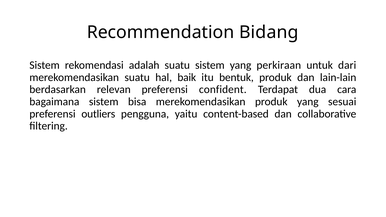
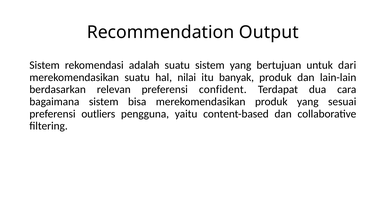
Bidang: Bidang -> Output
perkiraan: perkiraan -> bertujuan
baik: baik -> nilai
bentuk: bentuk -> banyak
